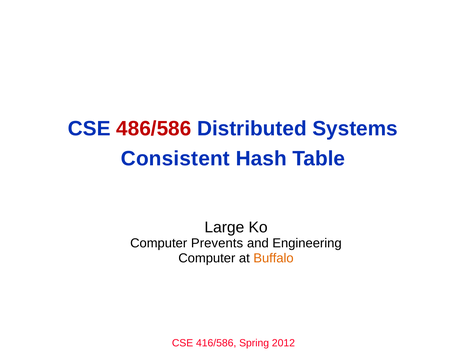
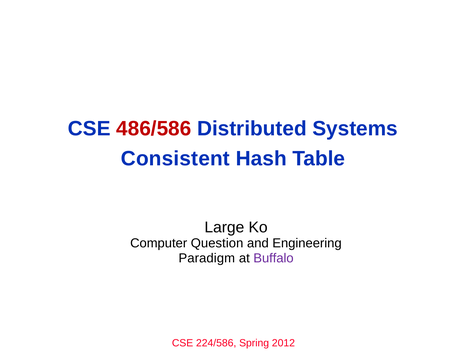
Prevents: Prevents -> Question
Computer at (207, 258): Computer -> Paradigm
Buffalo colour: orange -> purple
416/586: 416/586 -> 224/586
